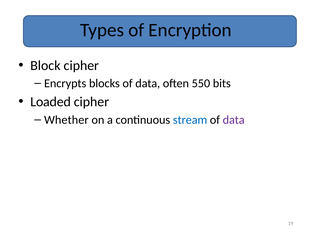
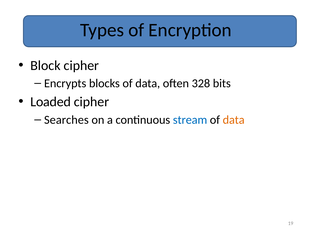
550: 550 -> 328
Whether: Whether -> Searches
data at (234, 120) colour: purple -> orange
